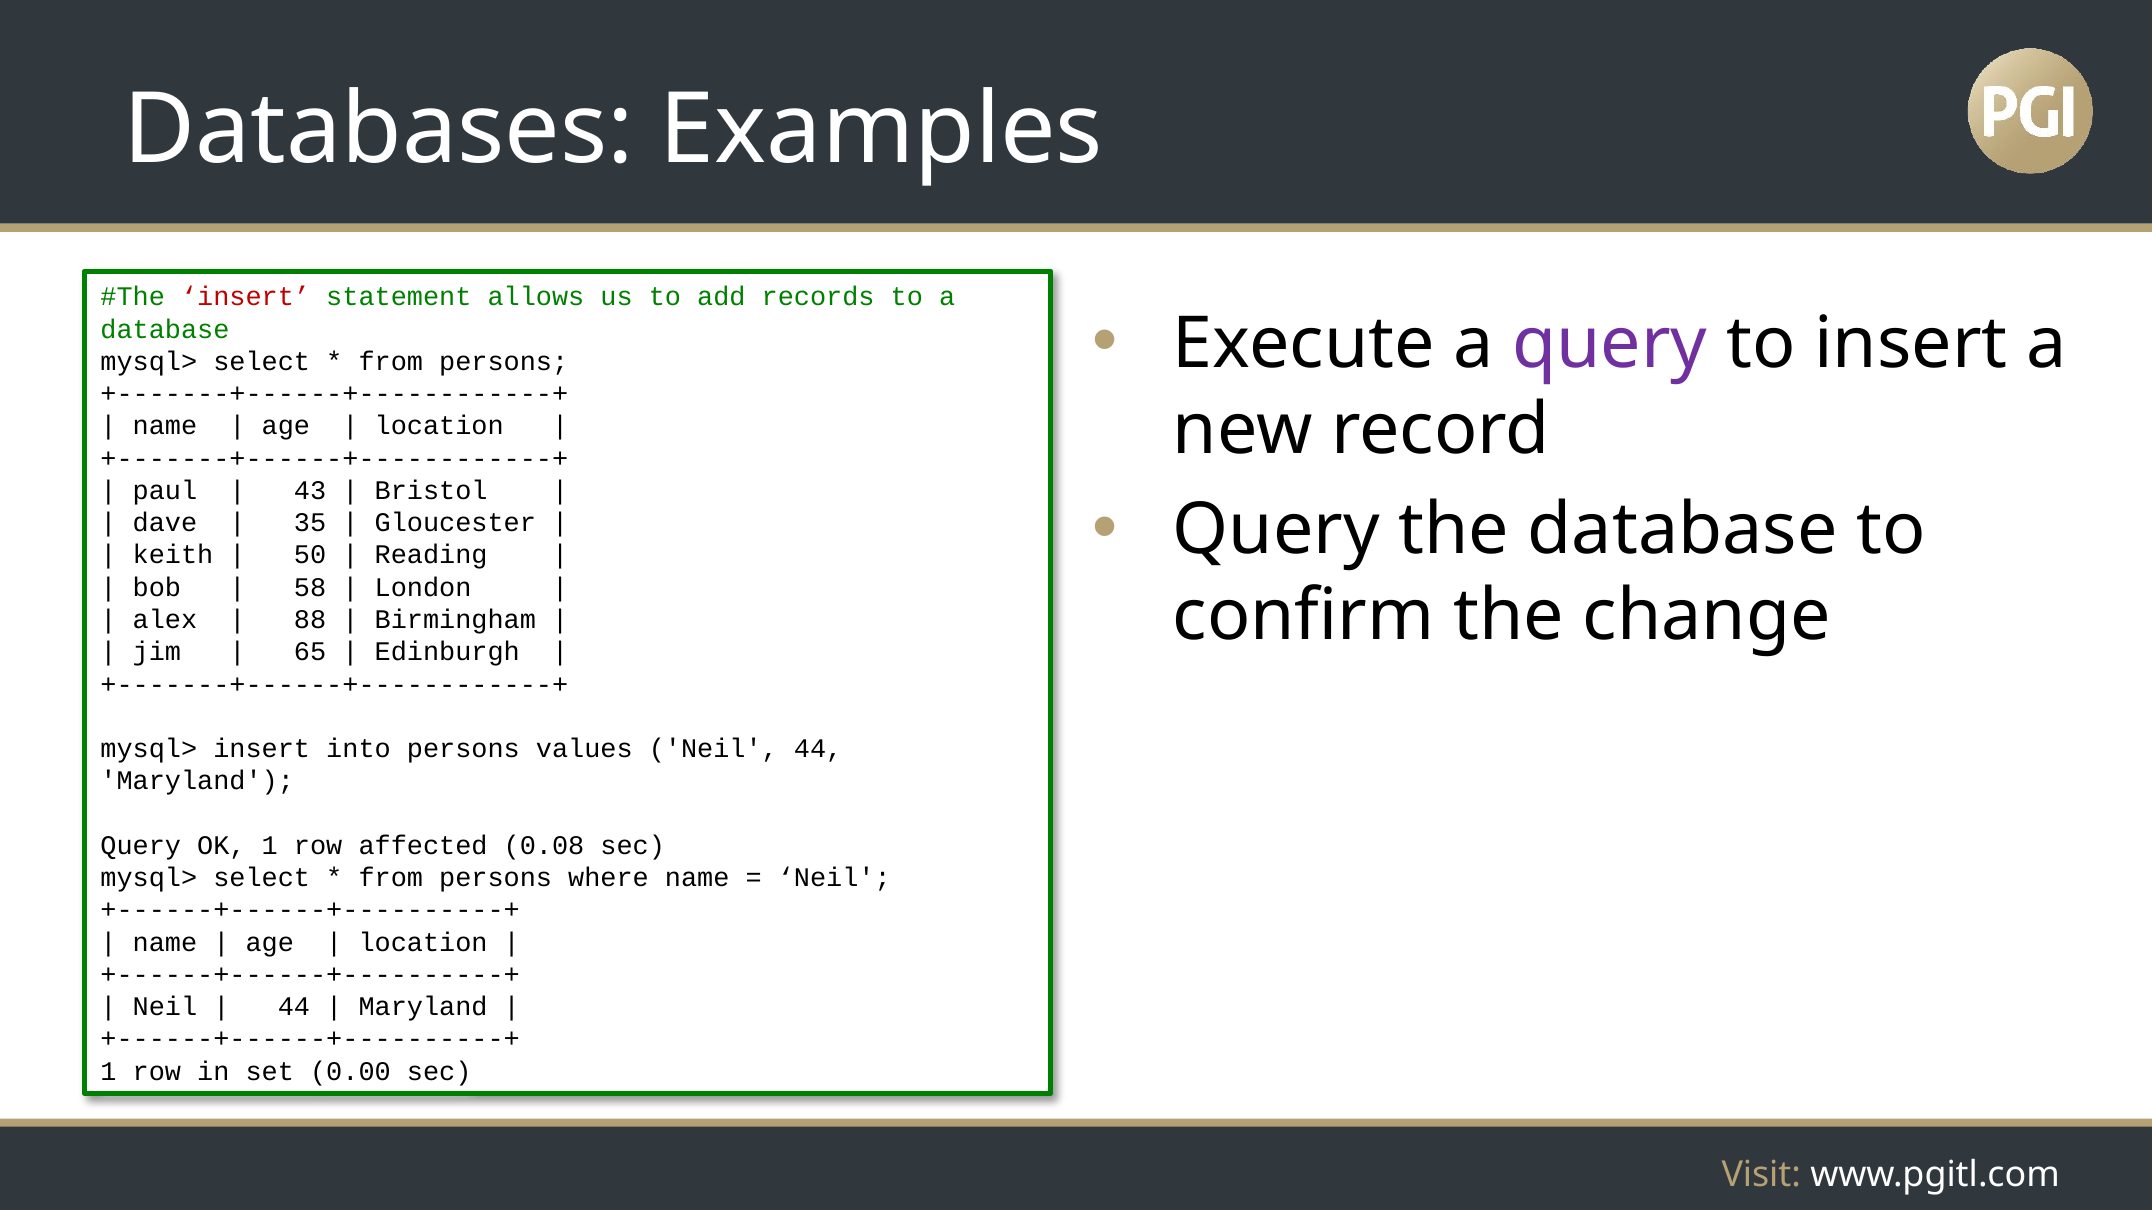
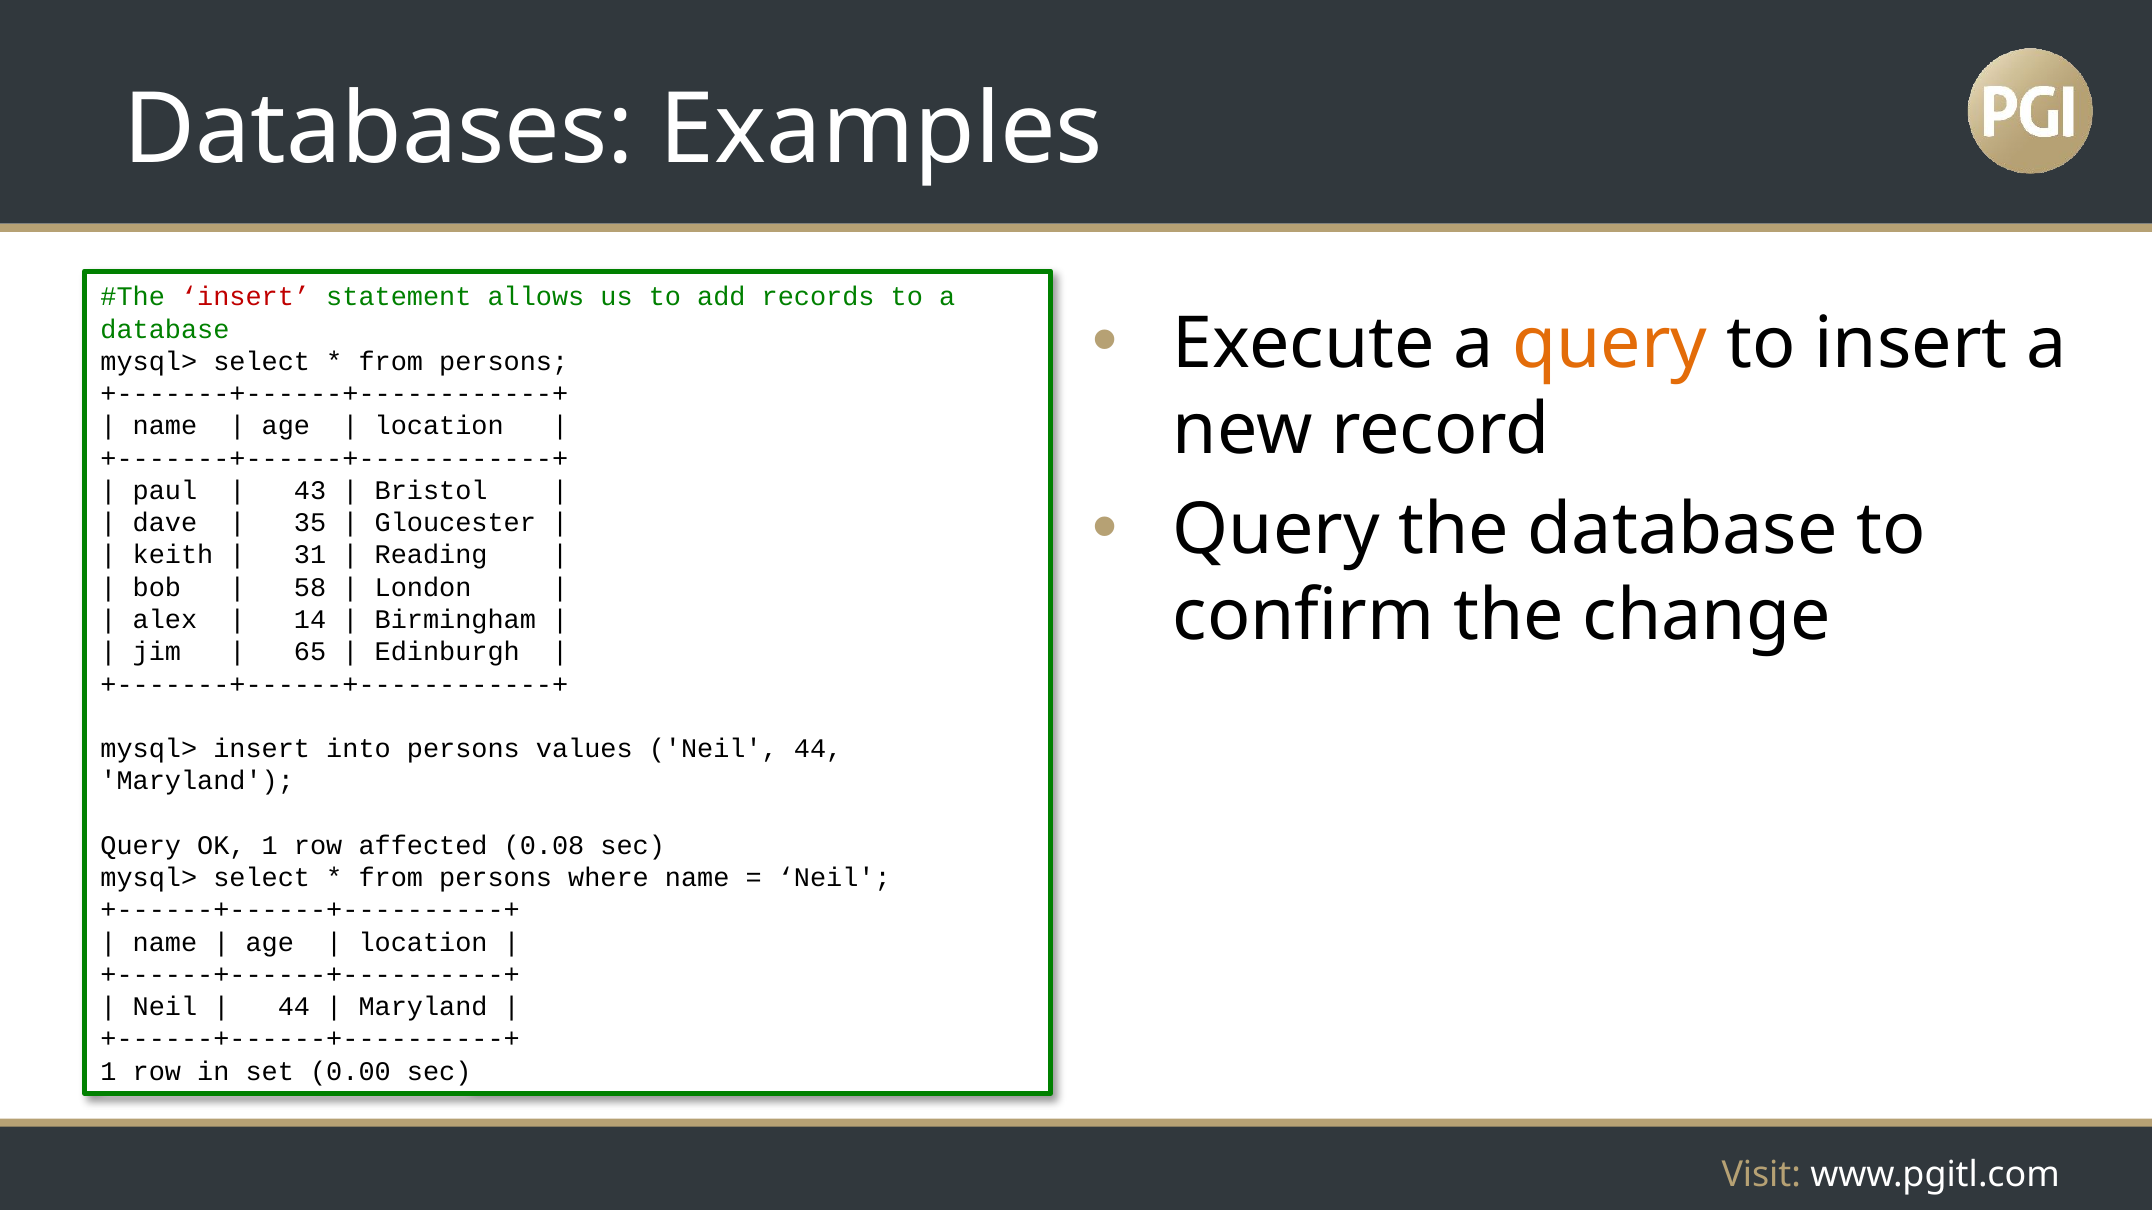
query at (1610, 344) colour: purple -> orange
50: 50 -> 31
88: 88 -> 14
